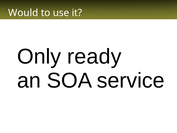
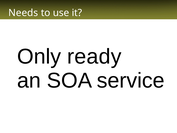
Would: Would -> Needs
